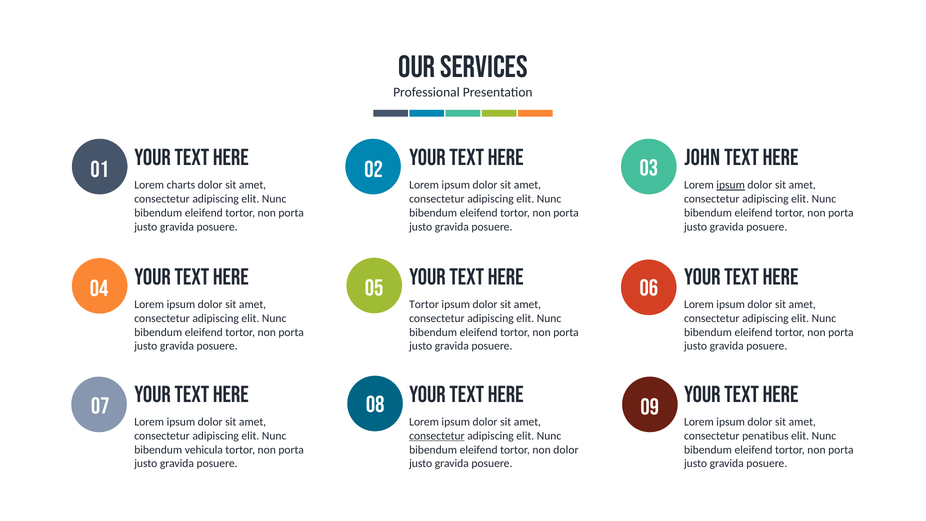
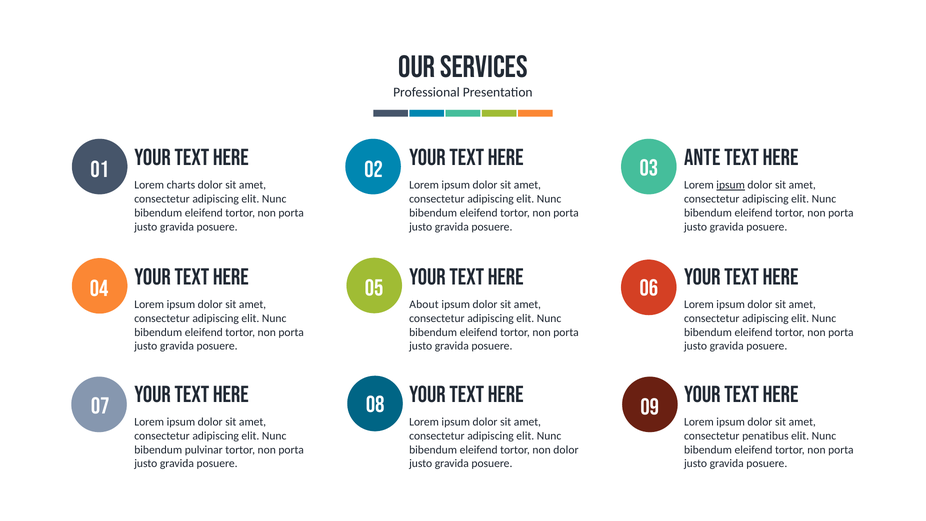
JOHN: JOHN -> ANTE
Tortor at (424, 304): Tortor -> About
consectetur at (437, 436) underline: present -> none
vehicula: vehicula -> pulvinar
